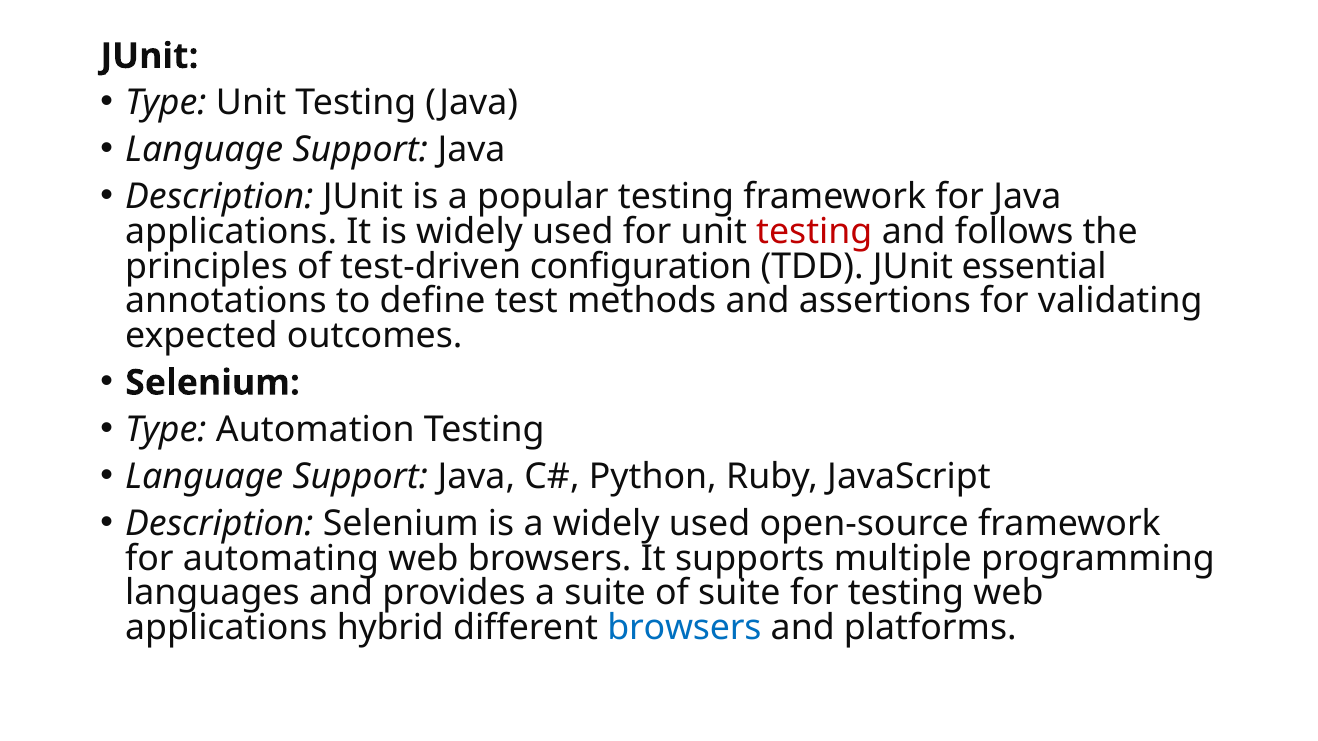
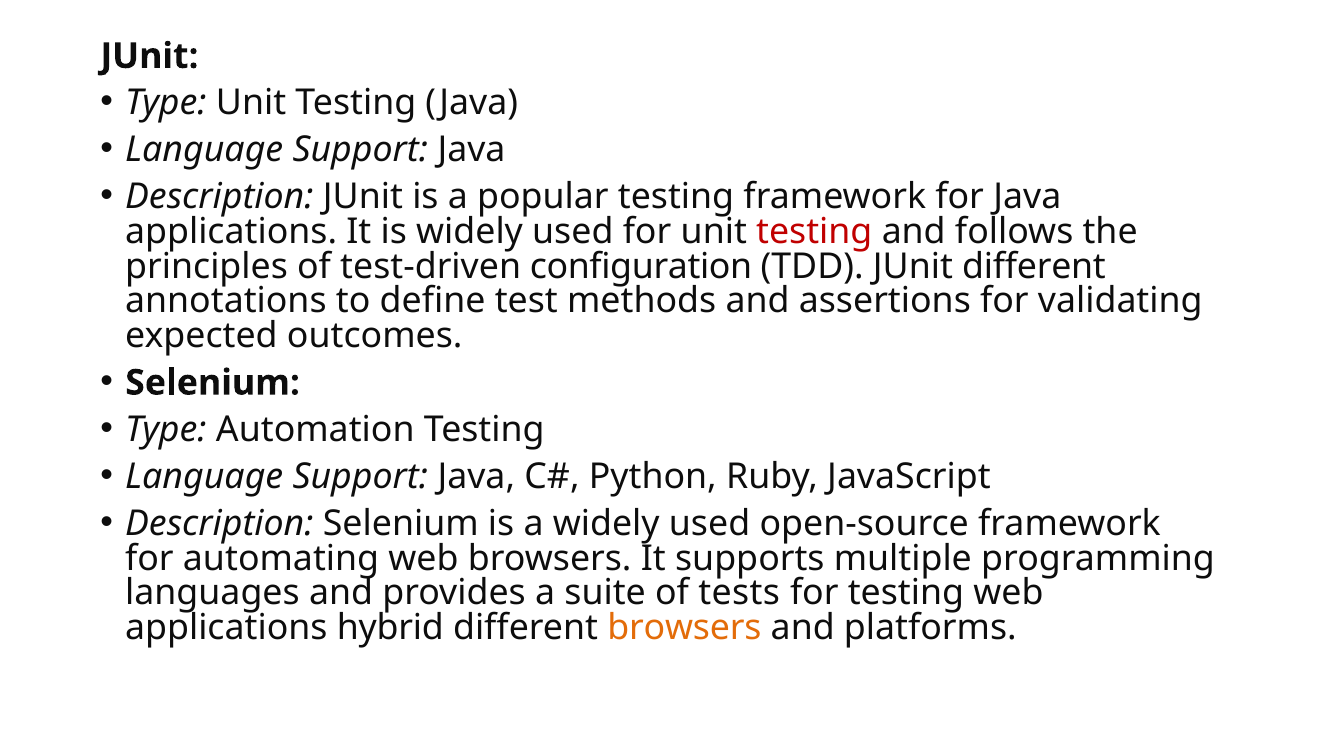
JUnit essential: essential -> different
of suite: suite -> tests
browsers at (684, 628) colour: blue -> orange
